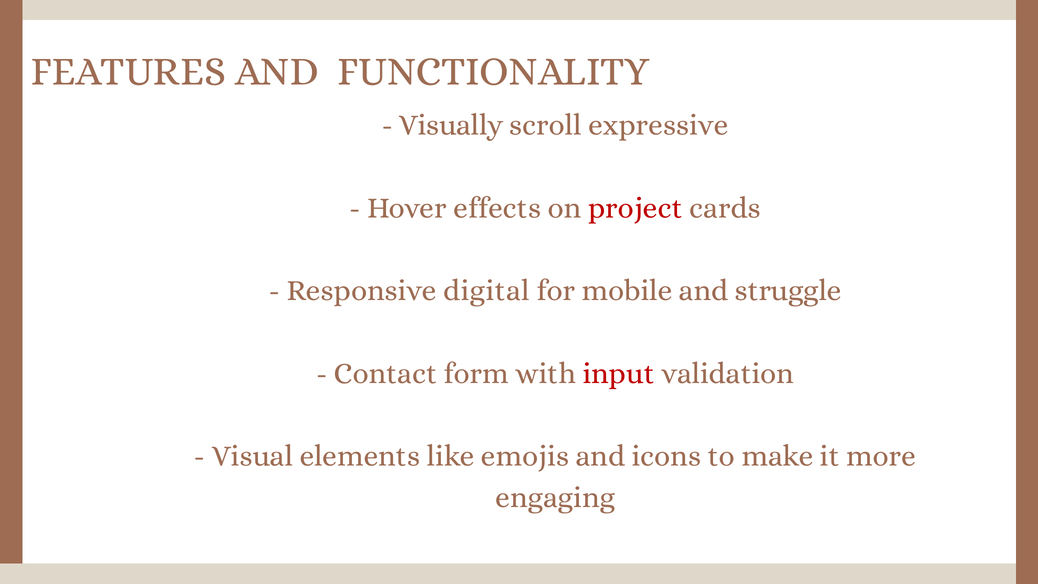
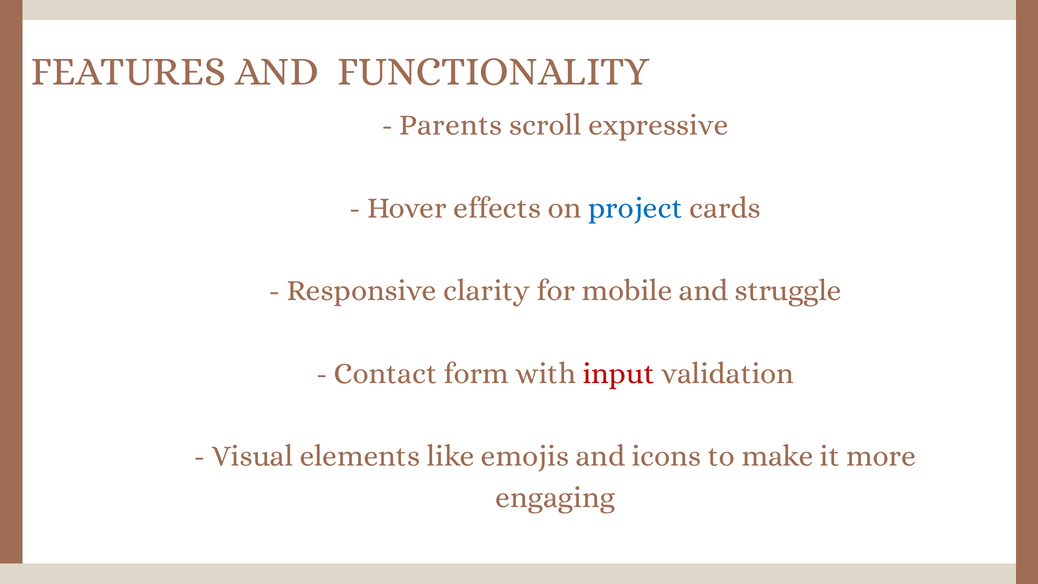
Visually: Visually -> Parents
project colour: red -> blue
Responsive digital: digital -> clarity
